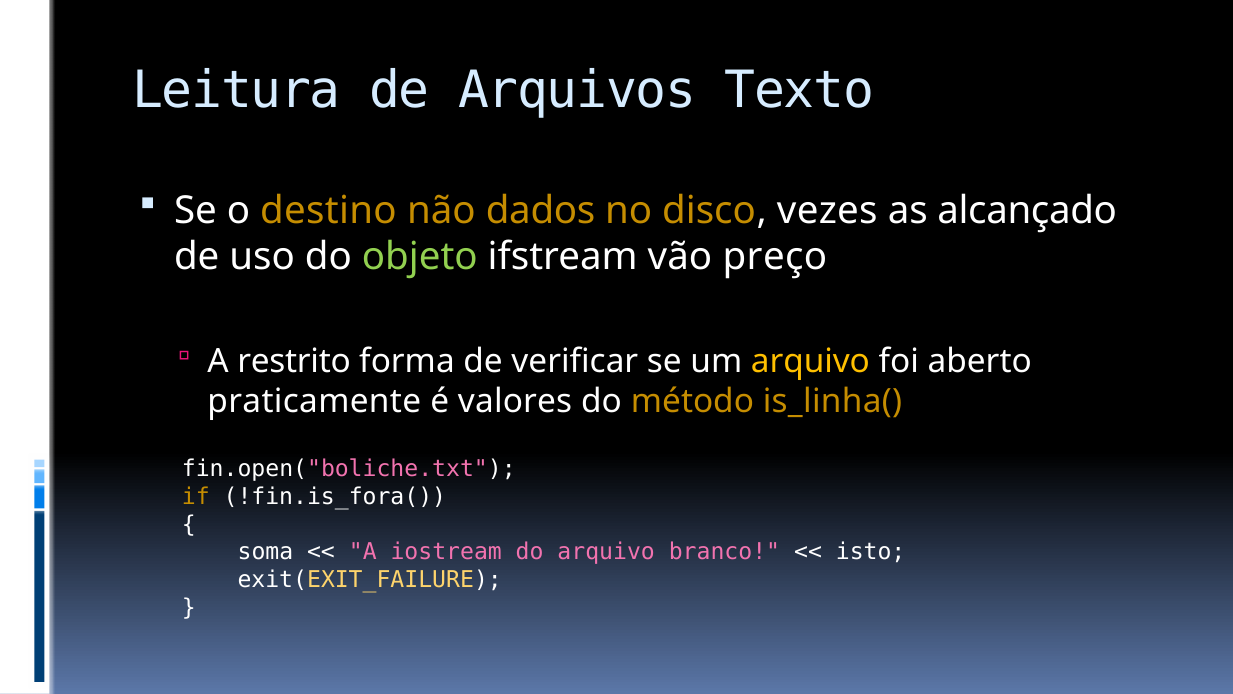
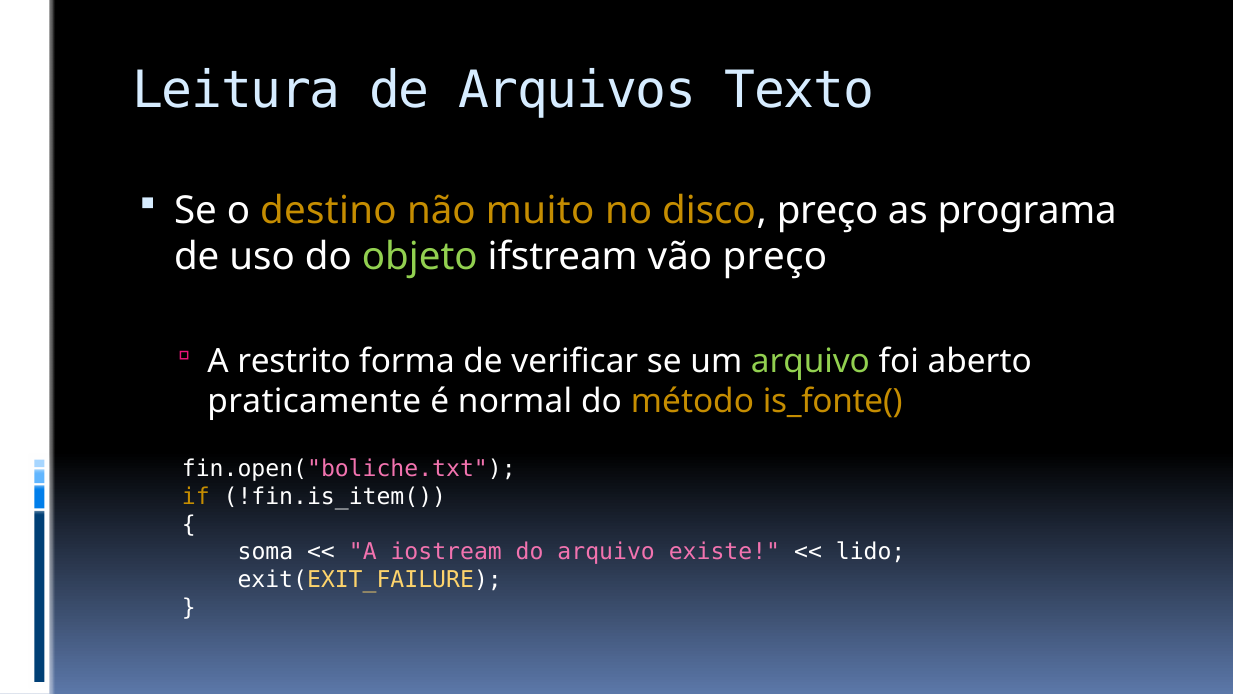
dados: dados -> muito
disco vezes: vezes -> preço
alcançado: alcançado -> programa
arquivo at (810, 362) colour: yellow -> light green
valores: valores -> normal
is_linha(: is_linha( -> is_fonte(
!fin.is_fora(: !fin.is_fora( -> !fin.is_item(
branco: branco -> existe
isto: isto -> lido
